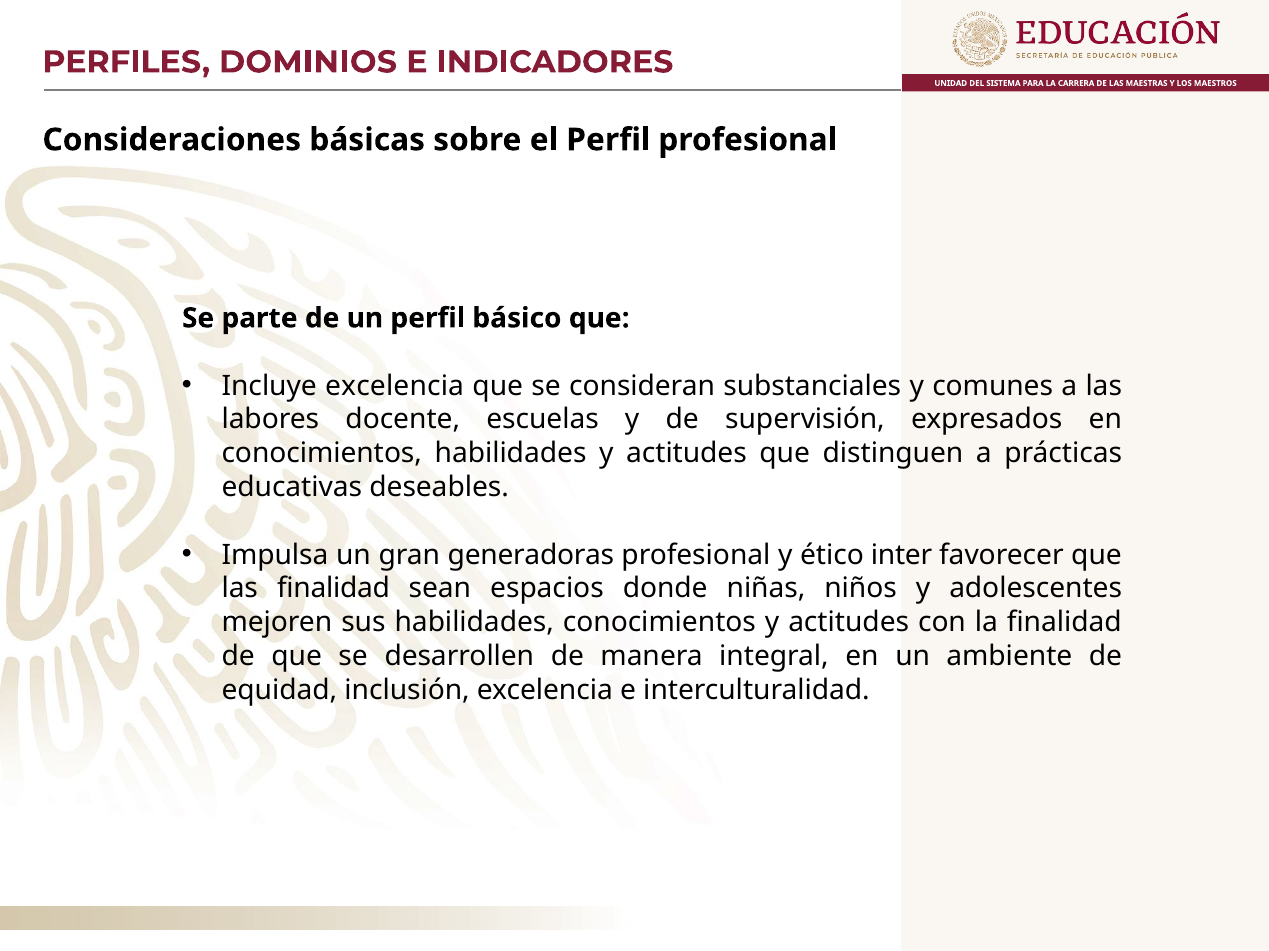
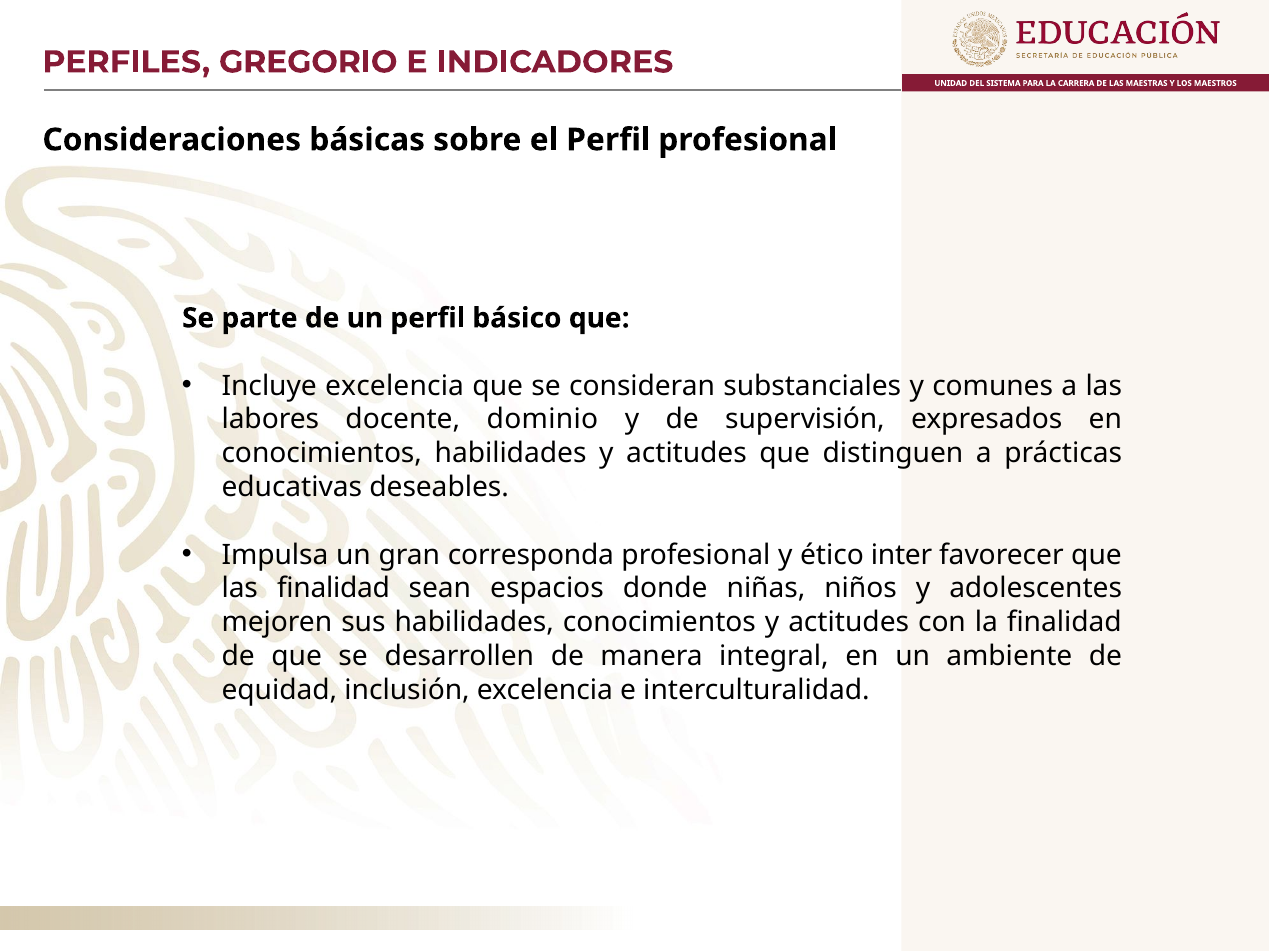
DOMINIOS: DOMINIOS -> GREGORIO
escuelas: escuelas -> dominio
generadoras: generadoras -> corresponda
